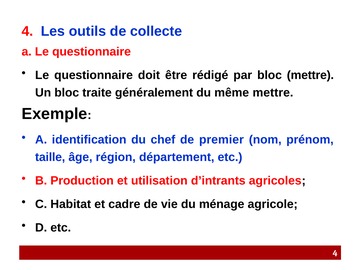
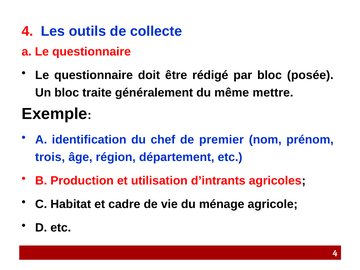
bloc mettre: mettre -> posée
taille: taille -> trois
